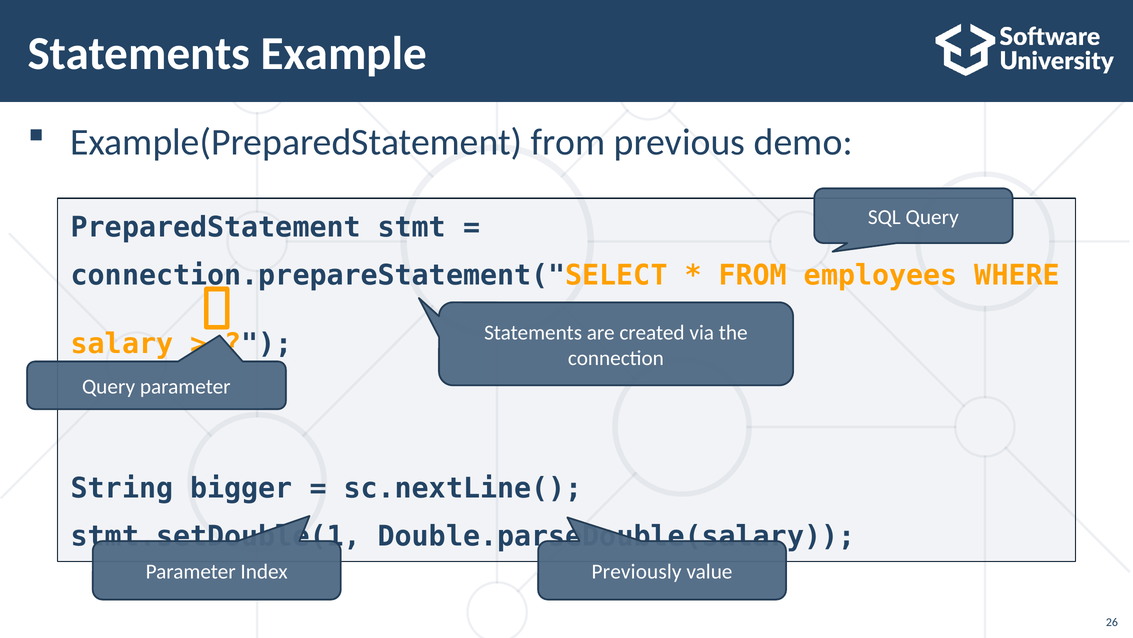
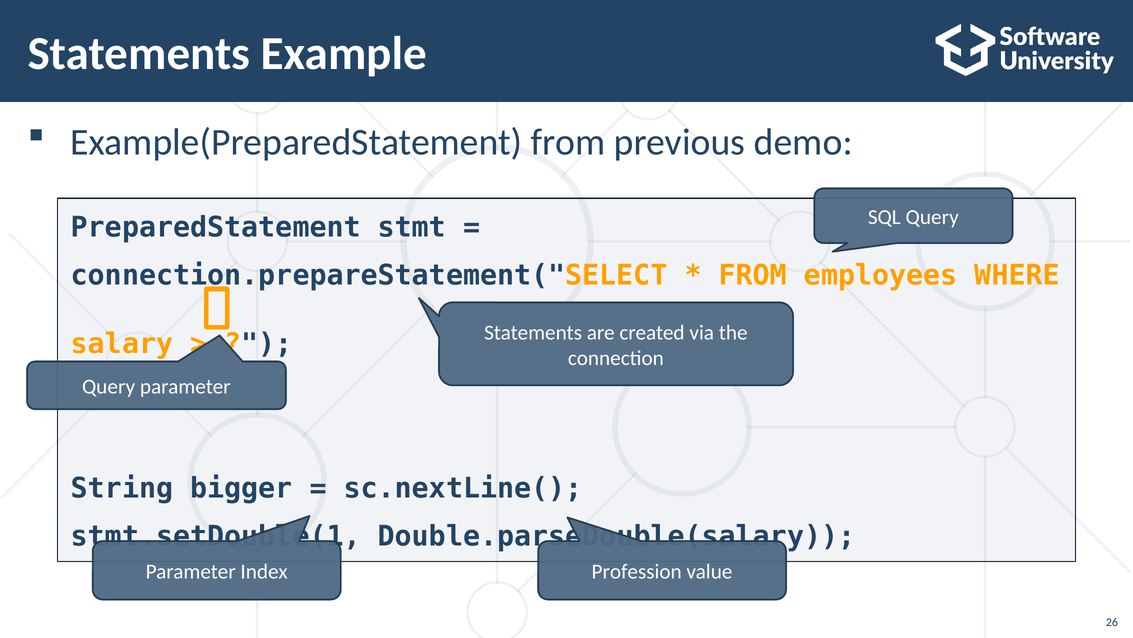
Previously: Previously -> Profession
